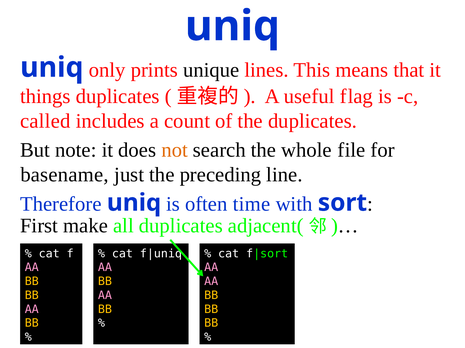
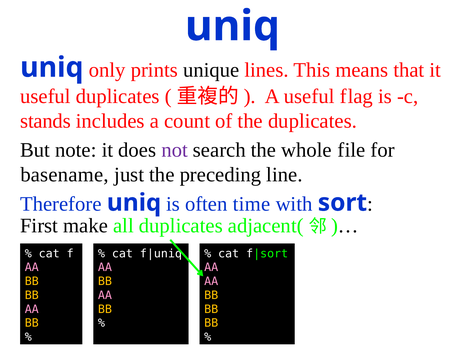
things at (45, 96): things -> useful
called: called -> stands
not colour: orange -> purple
